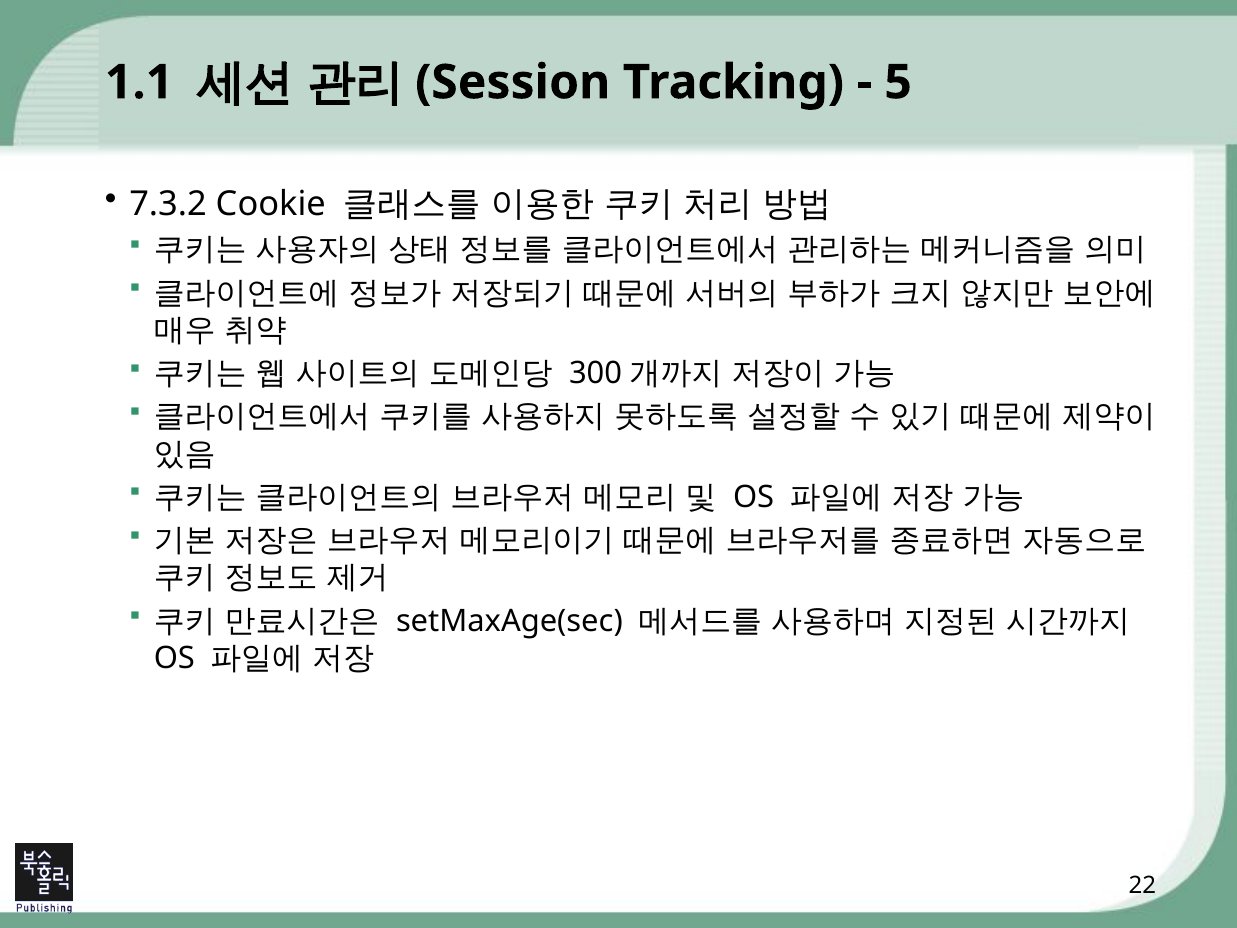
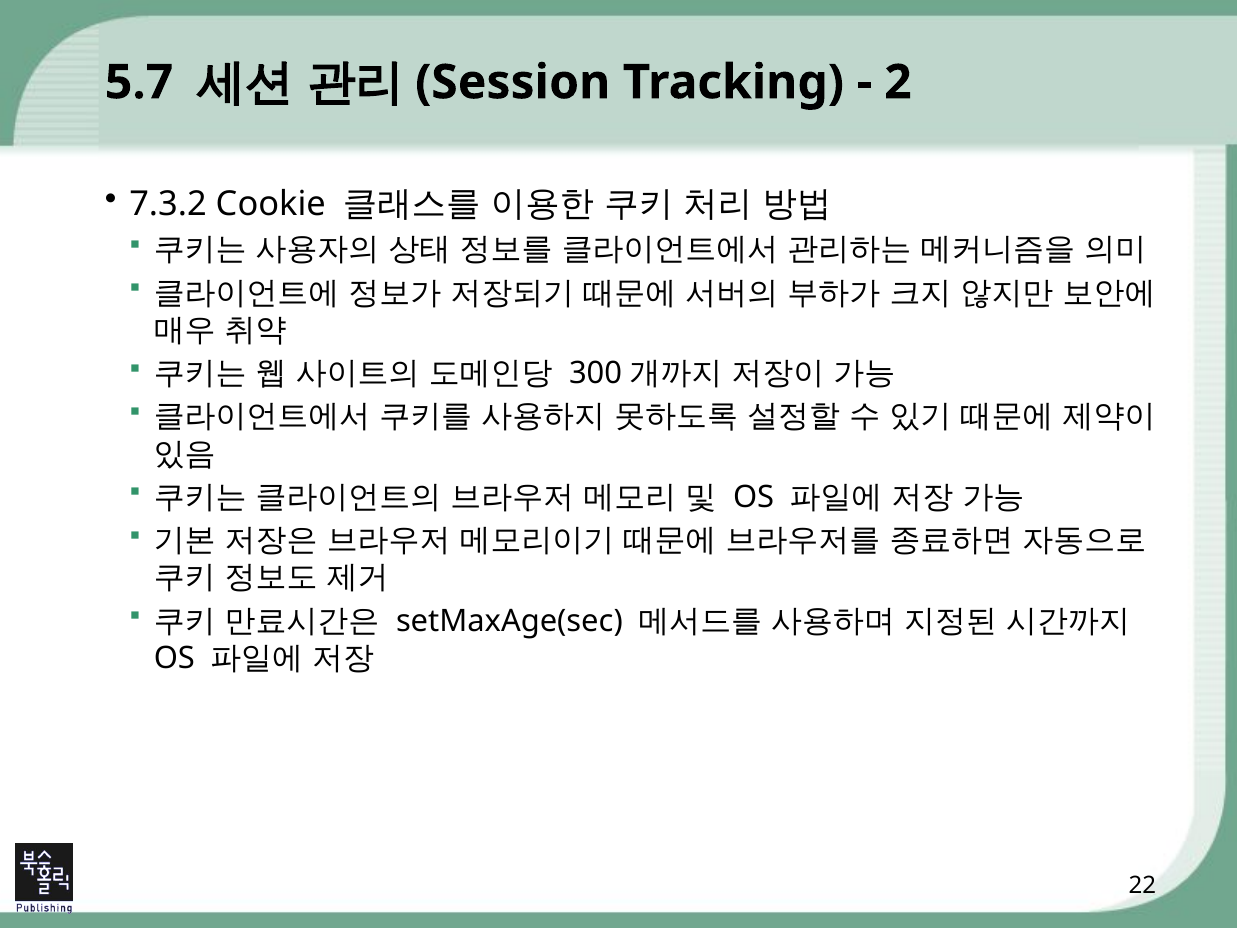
1.1: 1.1 -> 5.7
5: 5 -> 2
